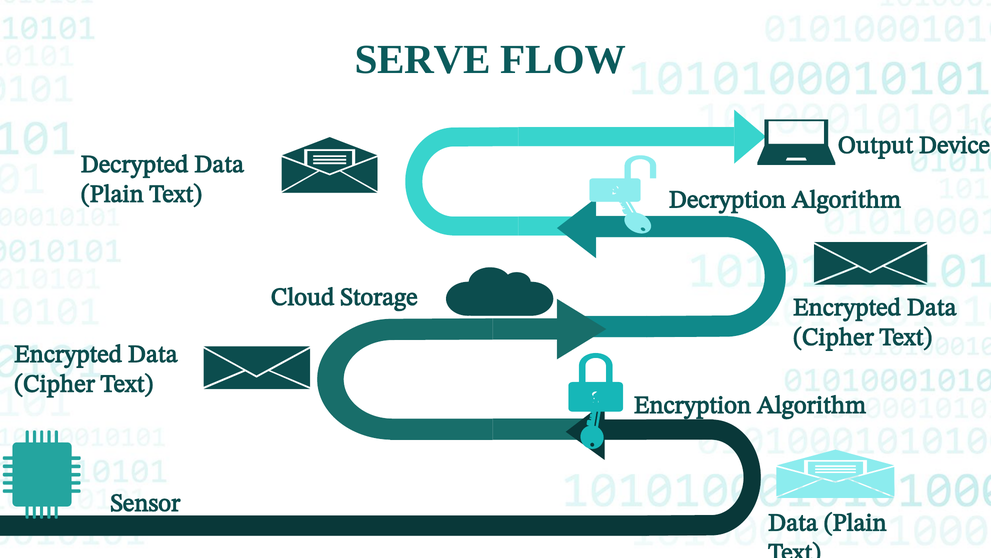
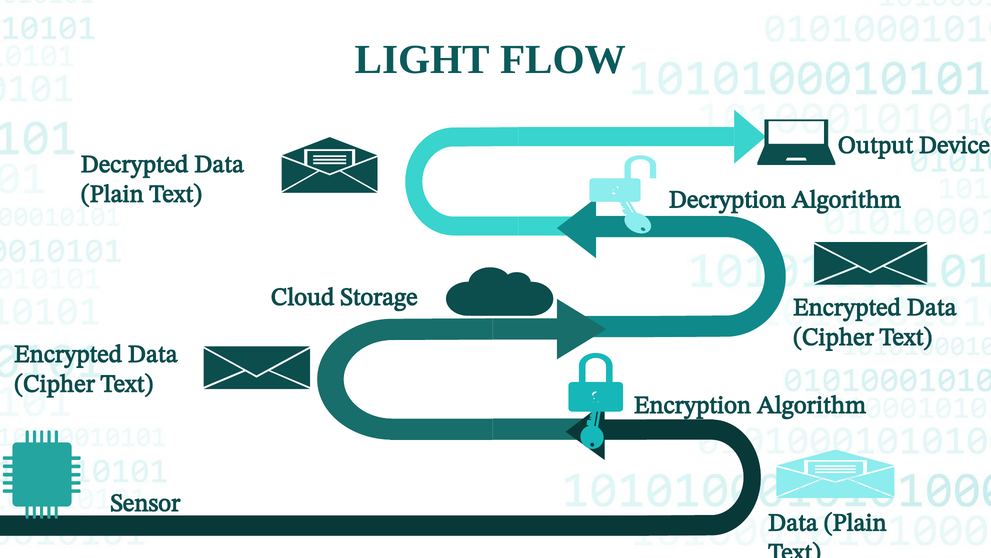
SERVE: SERVE -> LIGHT
